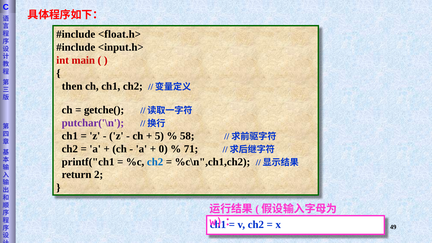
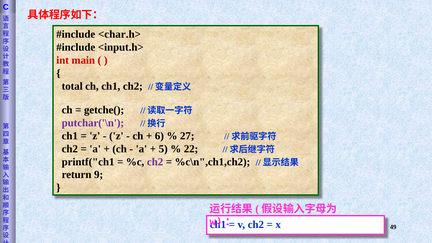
<float.h>: <float.h> -> <char.h>
then: then -> total
5: 5 -> 6
58: 58 -> 27
0: 0 -> 5
71: 71 -> 22
ch2 at (155, 162) colour: blue -> purple
2: 2 -> 9
